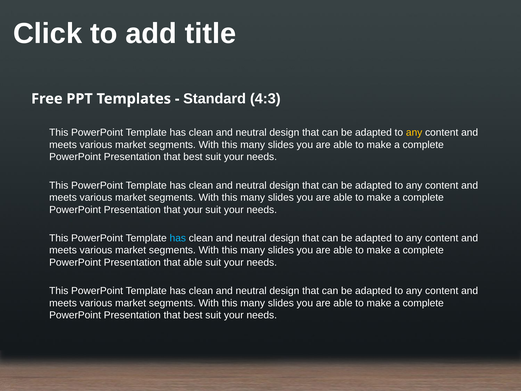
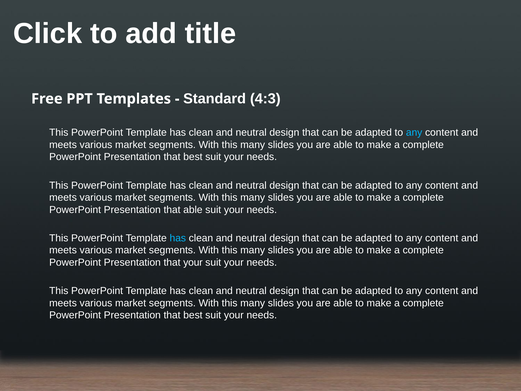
any at (414, 133) colour: yellow -> light blue
that your: your -> able
that able: able -> your
